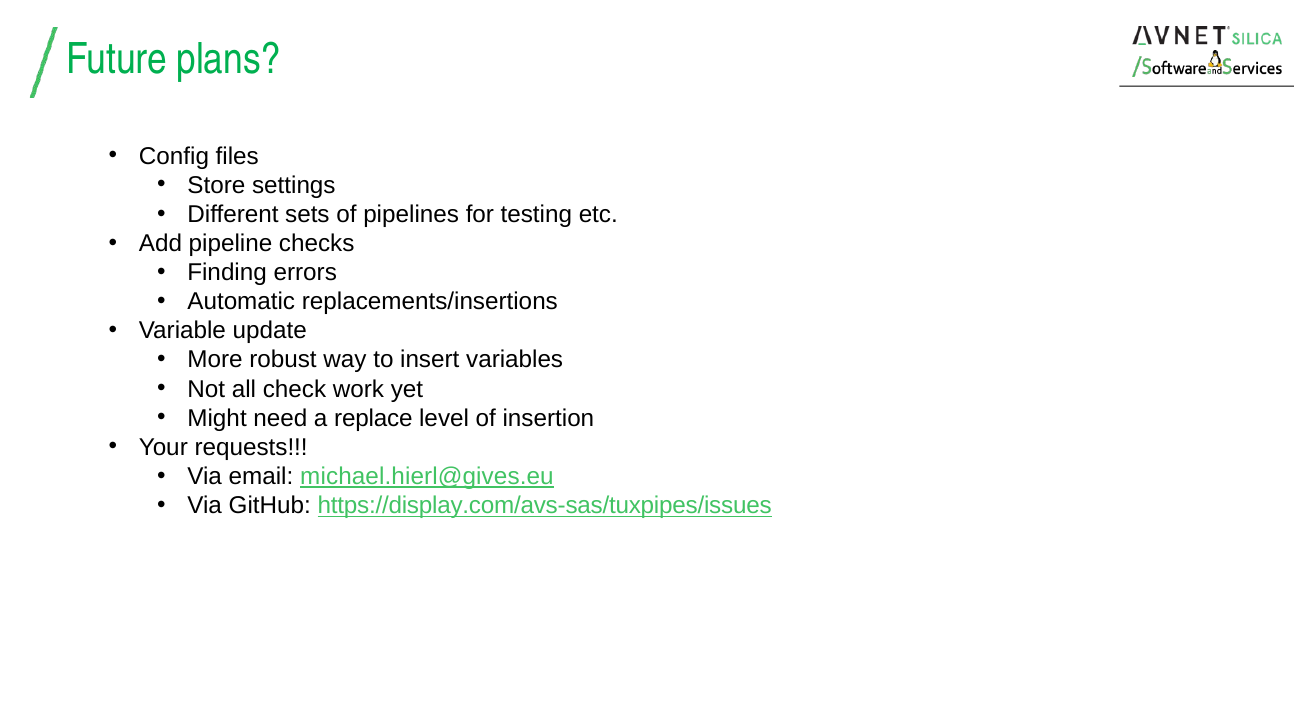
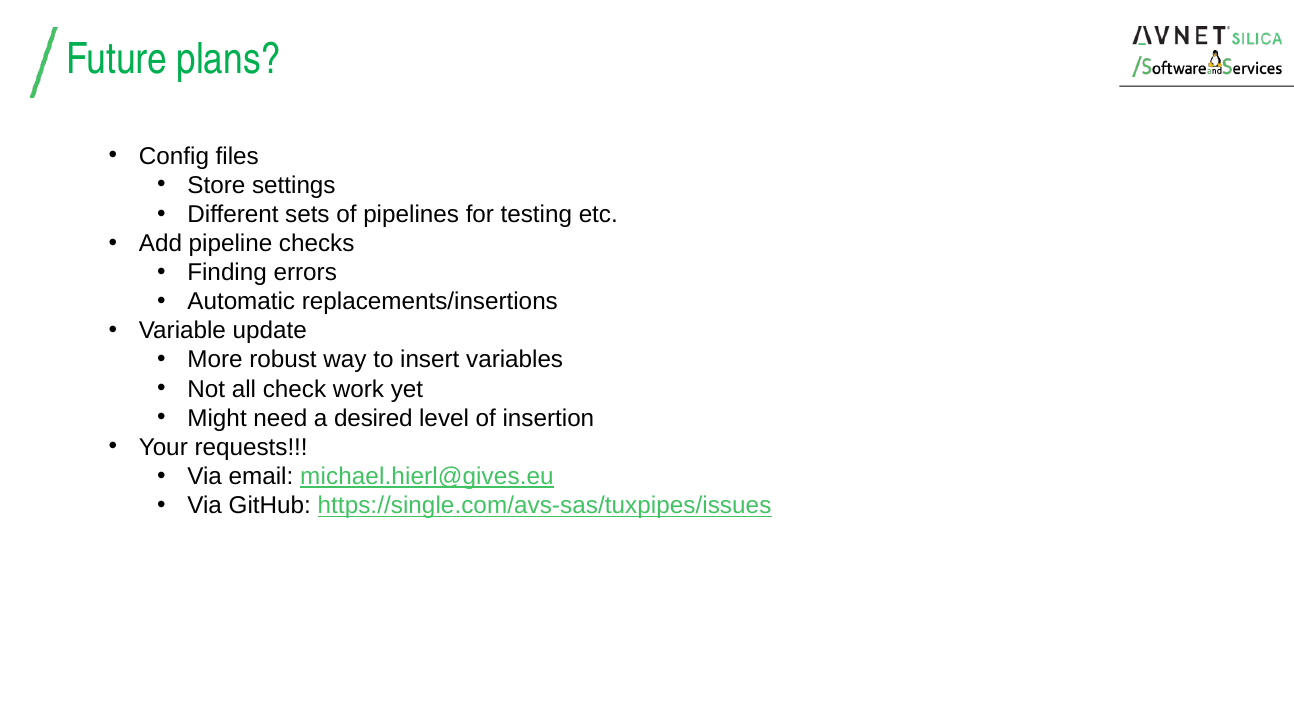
replace: replace -> desired
https://display.com/avs-sas/tuxpipes/issues: https://display.com/avs-sas/tuxpipes/issues -> https://single.com/avs-sas/tuxpipes/issues
